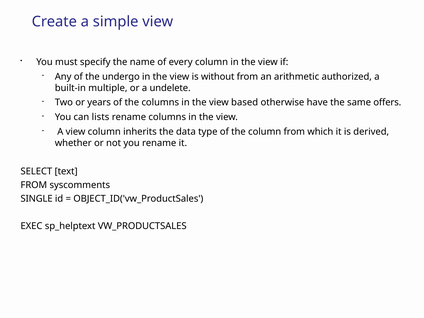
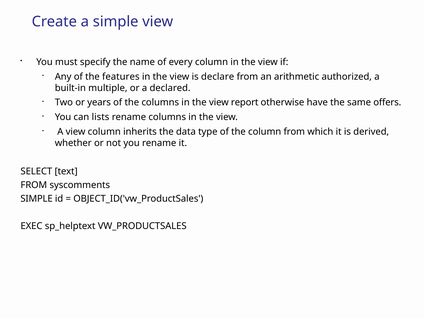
undergo: undergo -> features
without: without -> declare
undelete: undelete -> declared
based: based -> report
SINGLE at (37, 199): SINGLE -> SIMPLE
